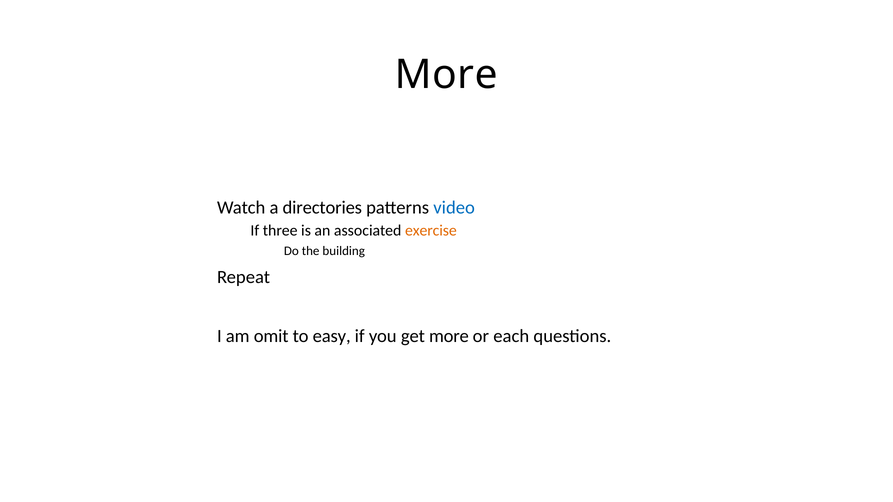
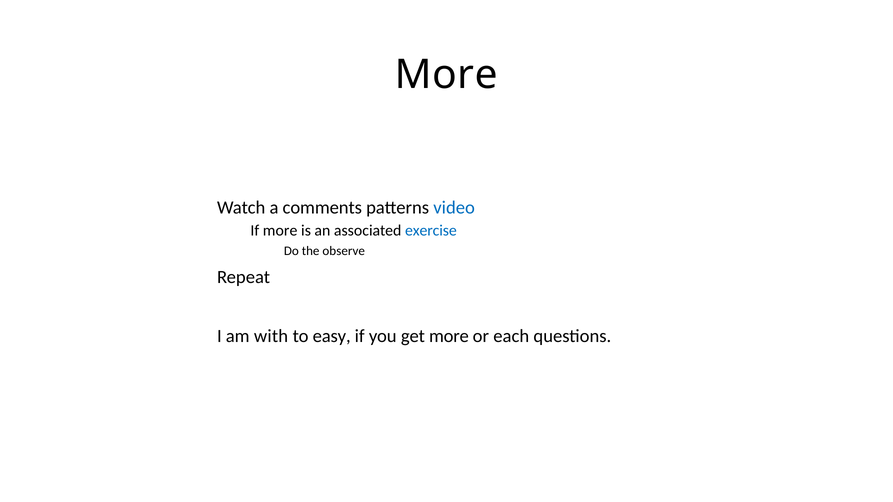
directories: directories -> comments
If three: three -> more
exercise colour: orange -> blue
building: building -> observe
omit: omit -> with
